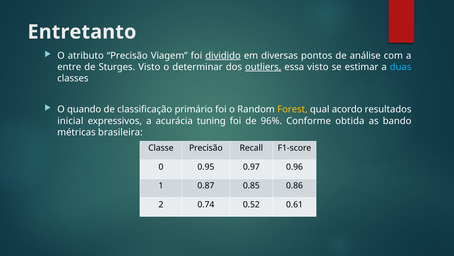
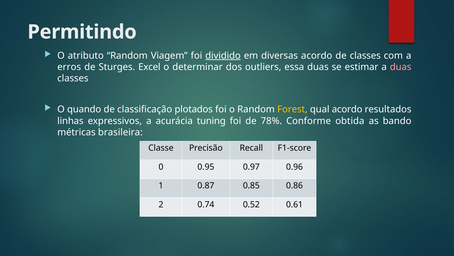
Entretanto: Entretanto -> Permitindo
atributo Precisão: Precisão -> Random
diversas pontos: pontos -> acordo
de análise: análise -> classes
entre: entre -> erros
Sturges Visto: Visto -> Excel
outliers underline: present -> none
essa visto: visto -> duas
duas at (401, 67) colour: light blue -> pink
primário: primário -> plotados
inicial: inicial -> linhas
96%: 96% -> 78%
